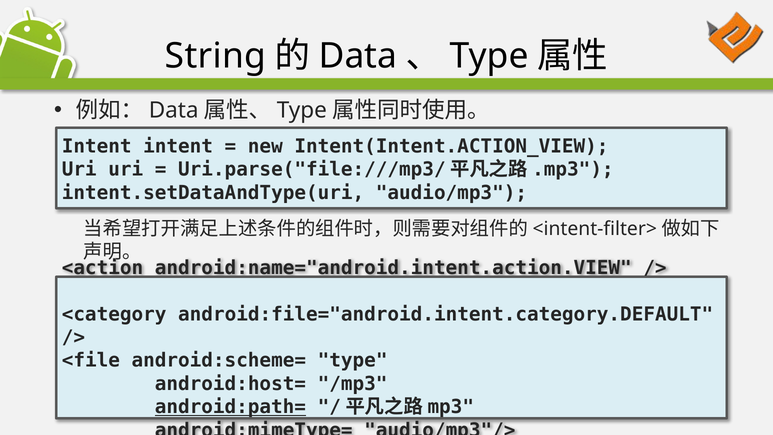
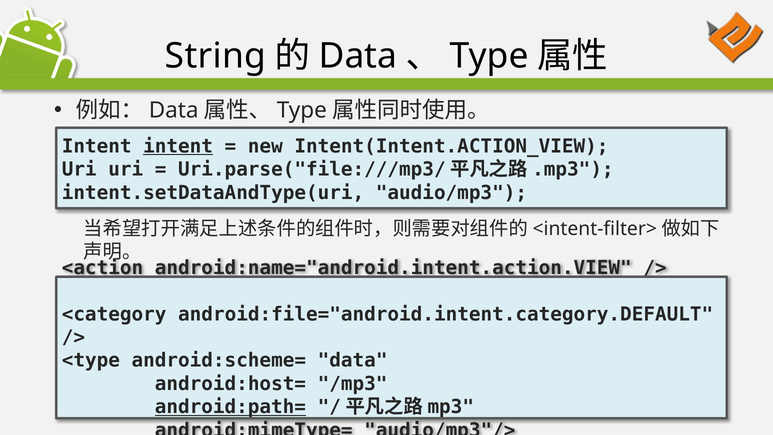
intent at (178, 146) underline: none -> present
<file: <file -> <type
android:scheme= type: type -> data
